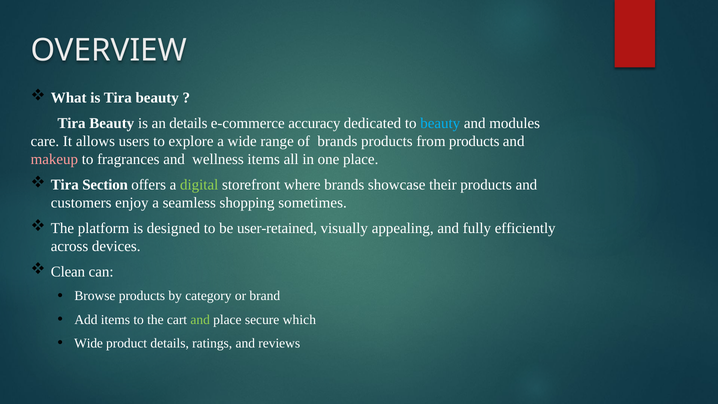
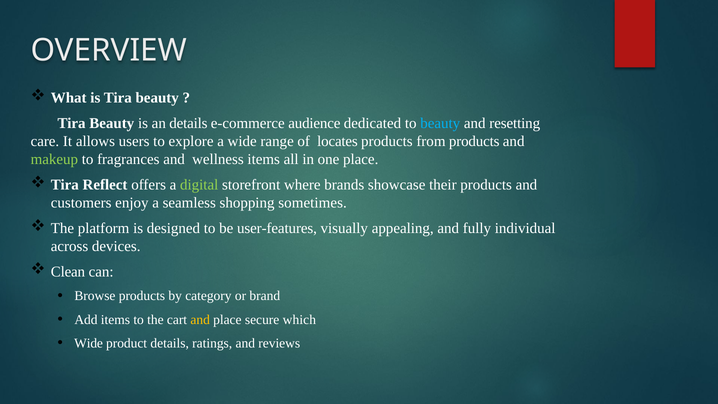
accuracy: accuracy -> audience
modules: modules -> resetting
of brands: brands -> locates
makeup colour: pink -> light green
Section: Section -> Reflect
user-retained: user-retained -> user-features
efficiently: efficiently -> individual
and at (200, 320) colour: light green -> yellow
